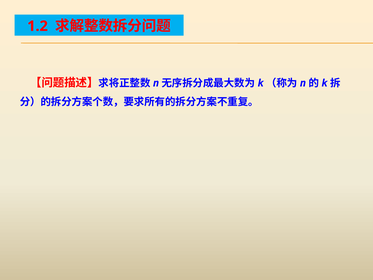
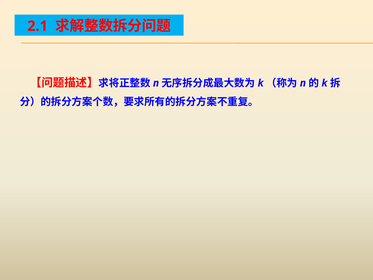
1.2: 1.2 -> 2.1
